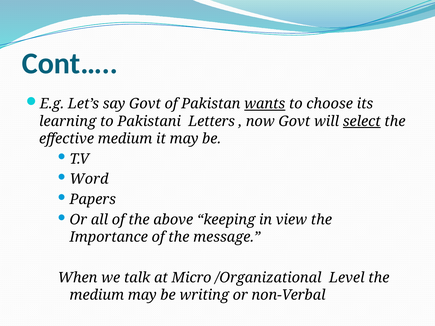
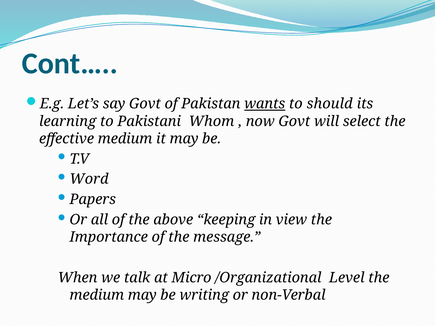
choose: choose -> should
Letters: Letters -> Whom
select underline: present -> none
